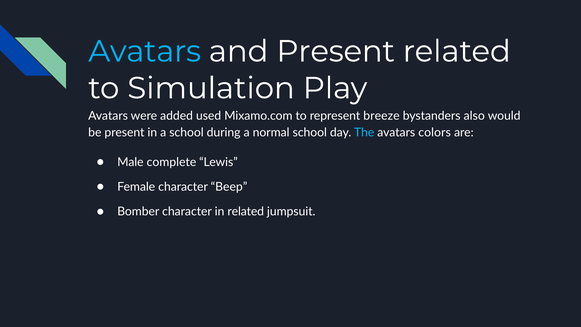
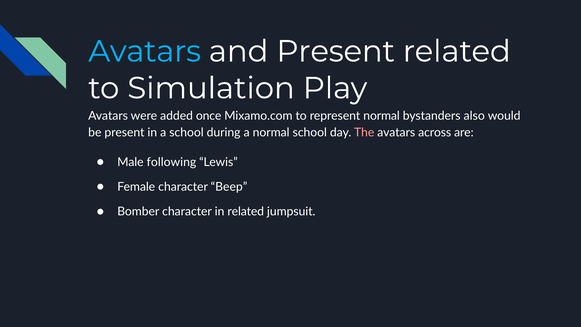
used: used -> once
represent breeze: breeze -> normal
The colour: light blue -> pink
colors: colors -> across
complete: complete -> following
